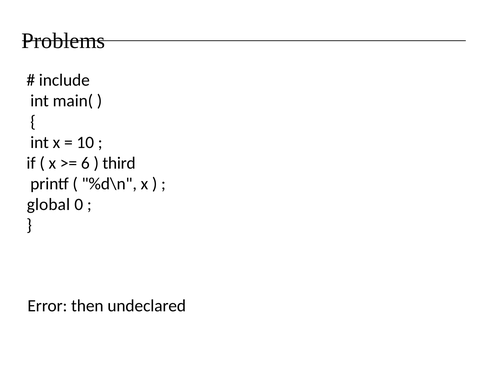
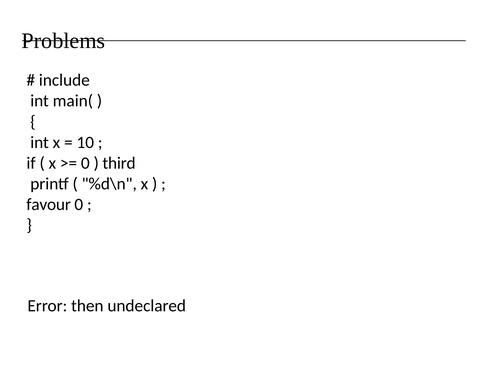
6 at (85, 163): 6 -> 0
global: global -> favour
